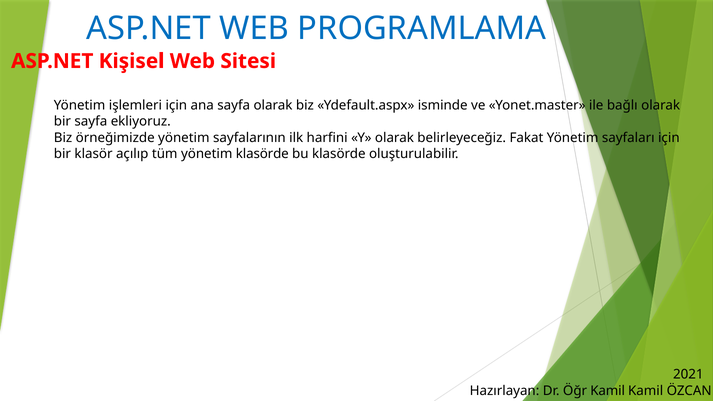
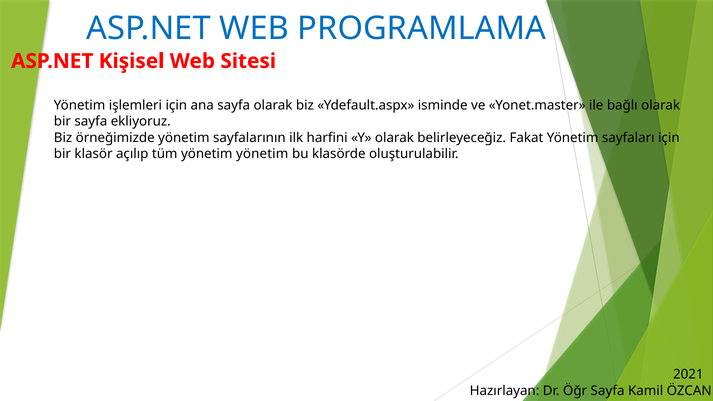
yönetim klasörde: klasörde -> yönetim
Öğr Kamil: Kamil -> Sayfa
